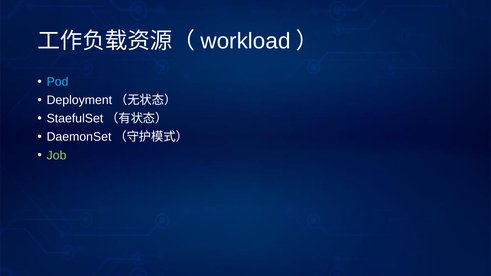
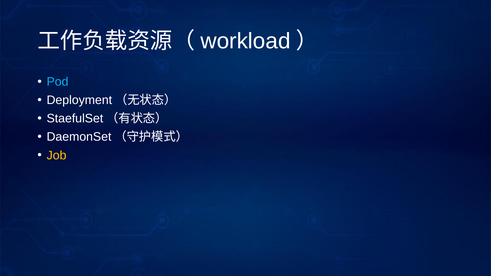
Job colour: light green -> yellow
